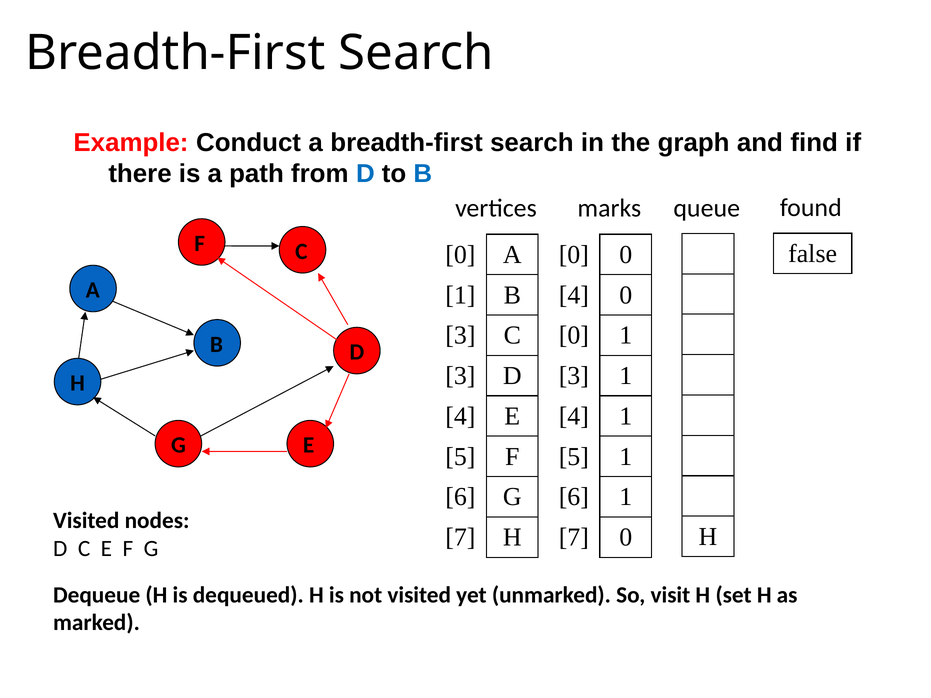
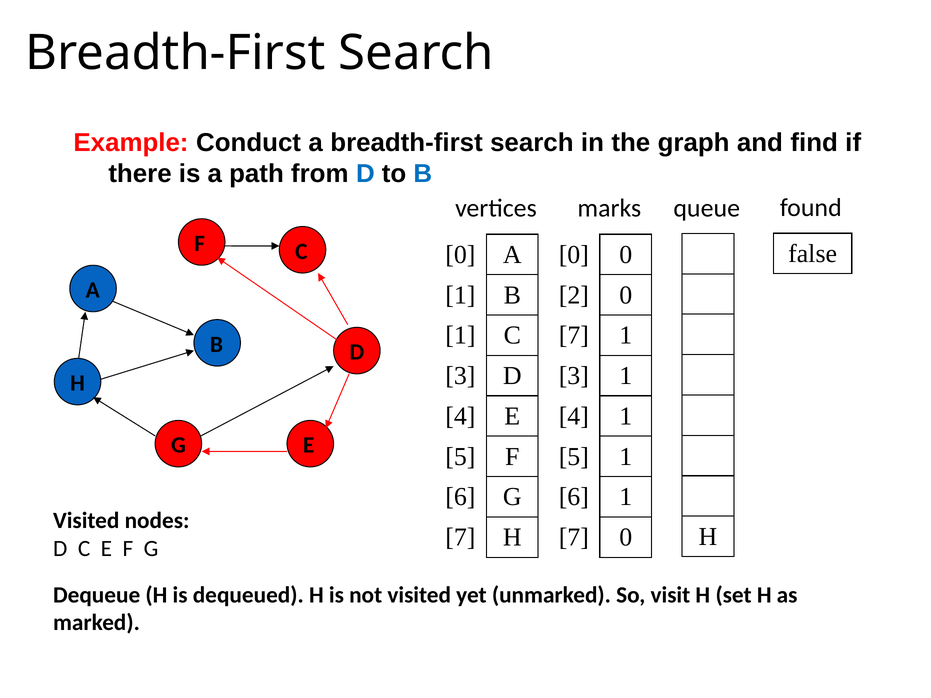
4 at (574, 295): 4 -> 2
3 at (460, 336): 3 -> 1
0 at (574, 336): 0 -> 7
